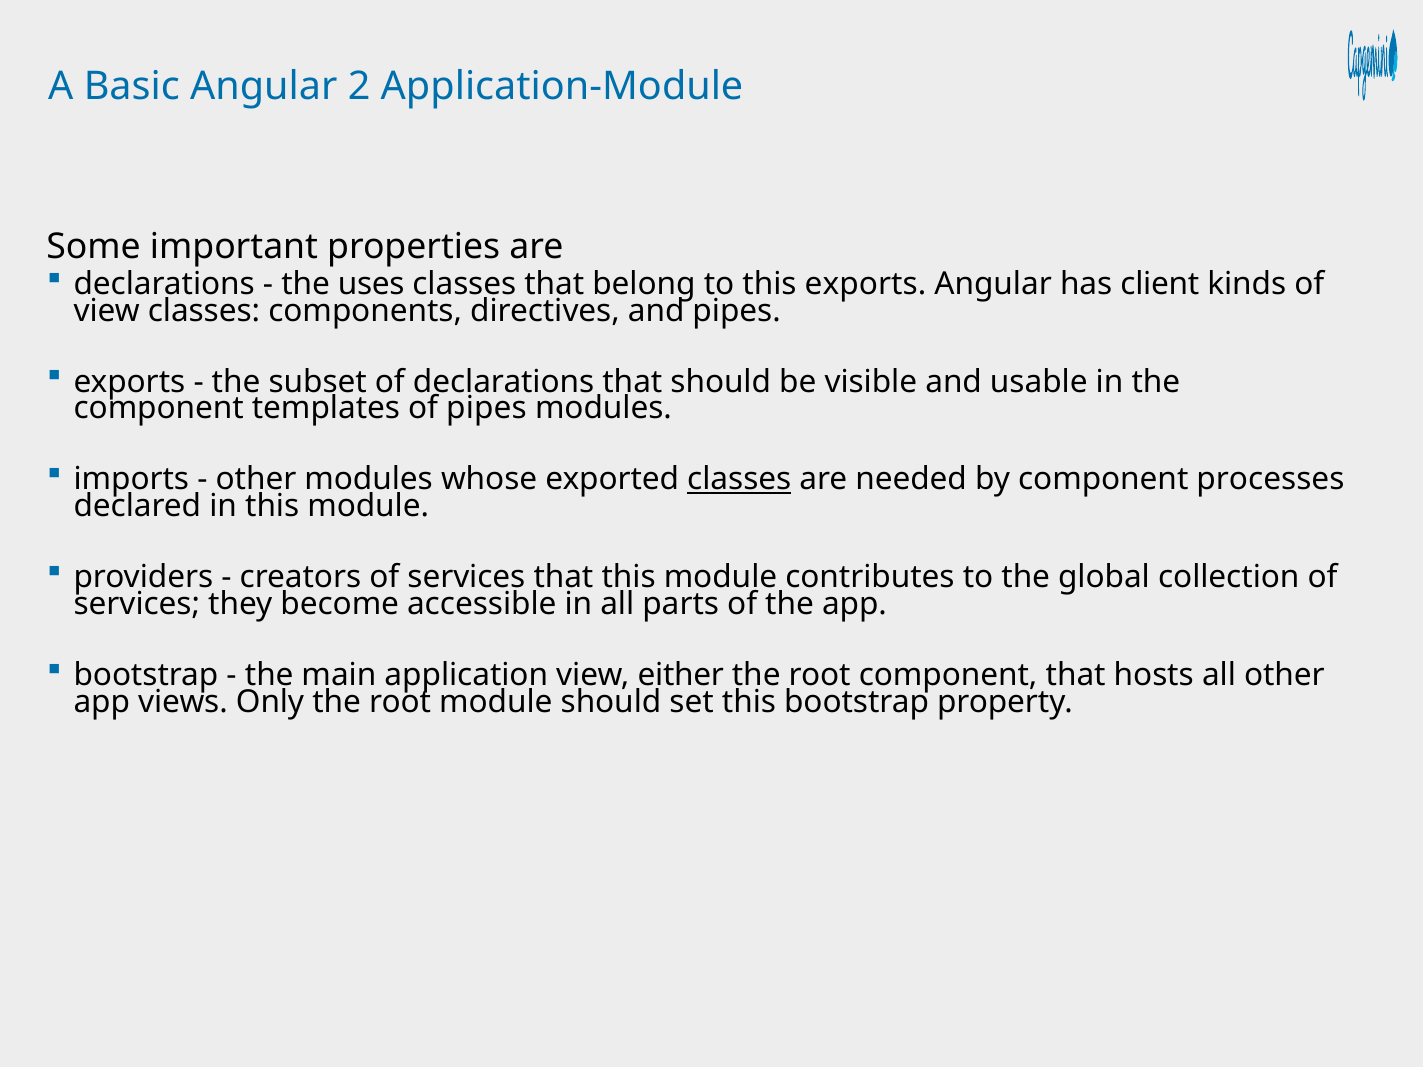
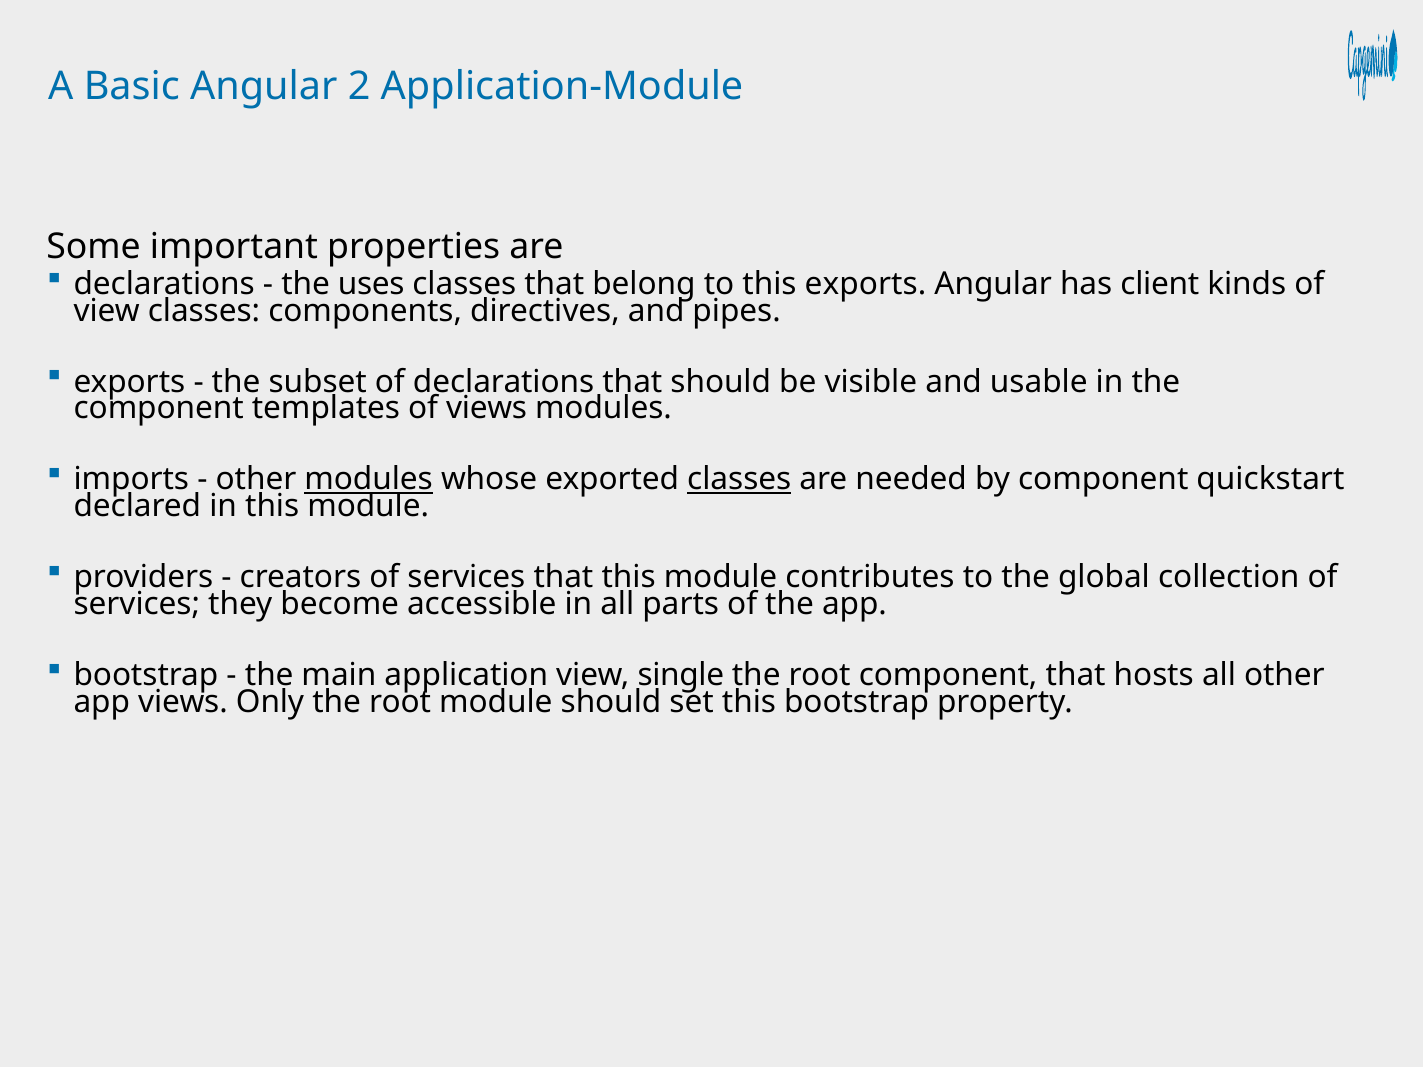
of pipes: pipes -> views
modules at (369, 480) underline: none -> present
processes: processes -> quickstart
either: either -> single
